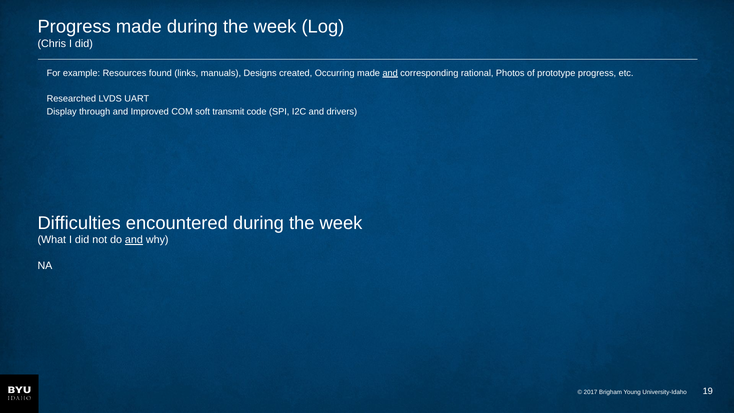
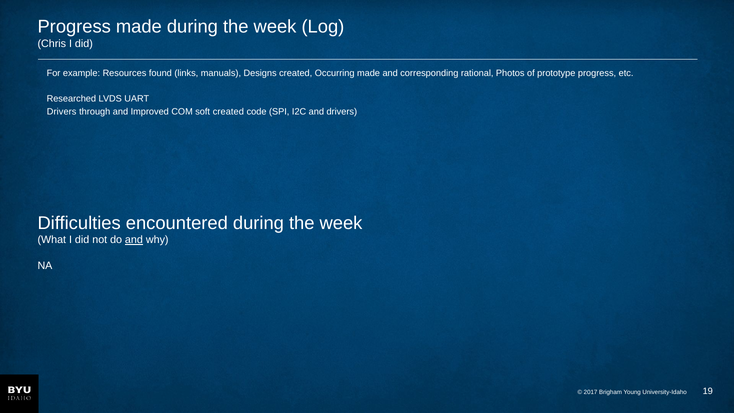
and at (390, 73) underline: present -> none
Display at (62, 112): Display -> Drivers
soft transmit: transmit -> created
